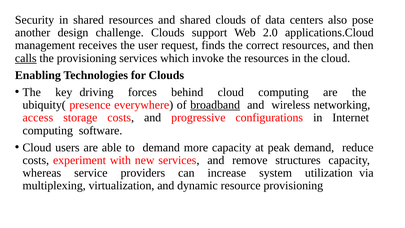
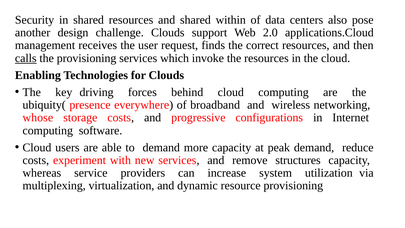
shared clouds: clouds -> within
broadband underline: present -> none
access: access -> whose
